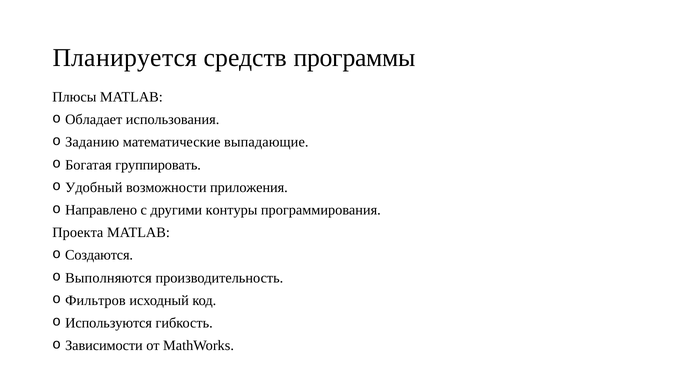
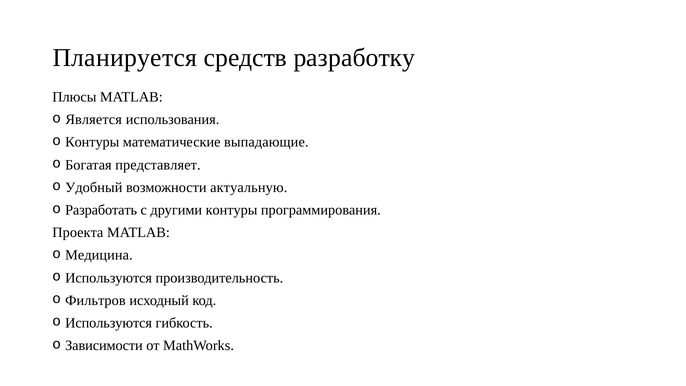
программы: программы -> разработку
Обладает: Обладает -> Является
Заданию at (92, 142): Заданию -> Контуры
группировать: группировать -> представляет
приложения: приложения -> актуальную
Направлено: Направлено -> Разработать
Создаются: Создаются -> Медицина
Выполняются at (108, 278): Выполняются -> Используются
